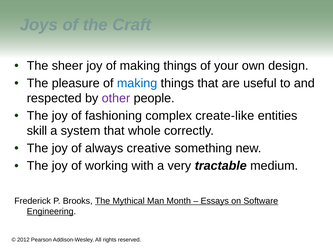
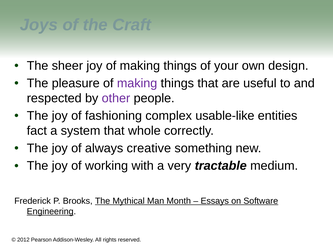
making at (137, 83) colour: blue -> purple
create-like: create-like -> usable-like
skill: skill -> fact
